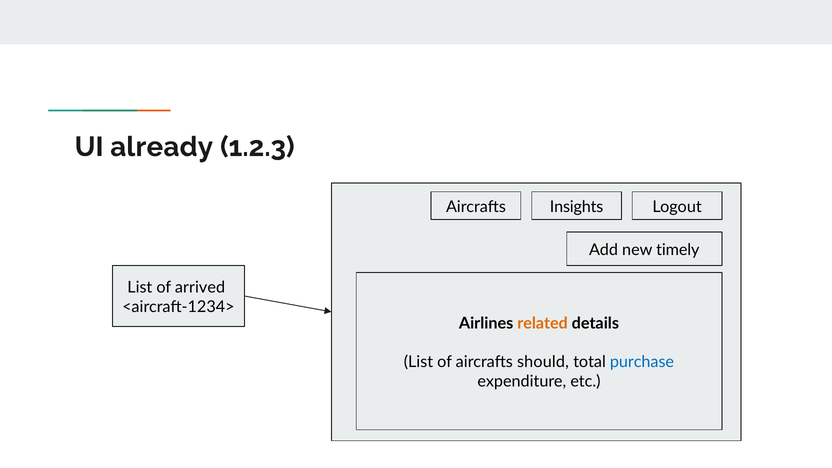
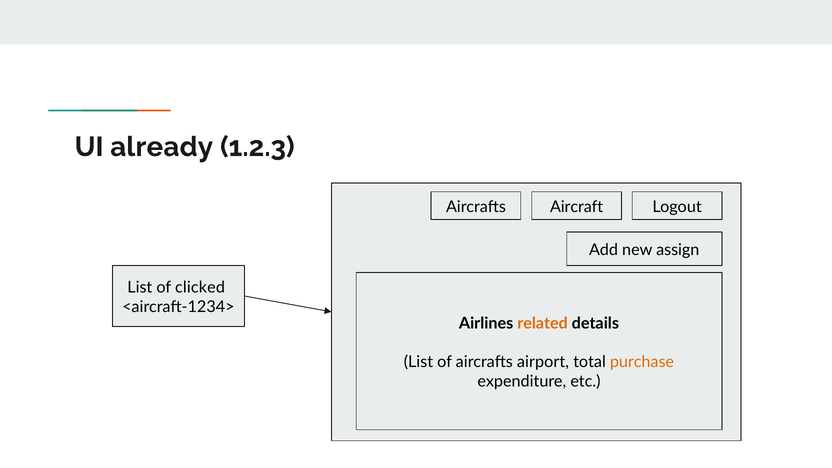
Insights: Insights -> Aircraft
timely: timely -> assign
arrived: arrived -> clicked
should: should -> airport
purchase colour: blue -> orange
